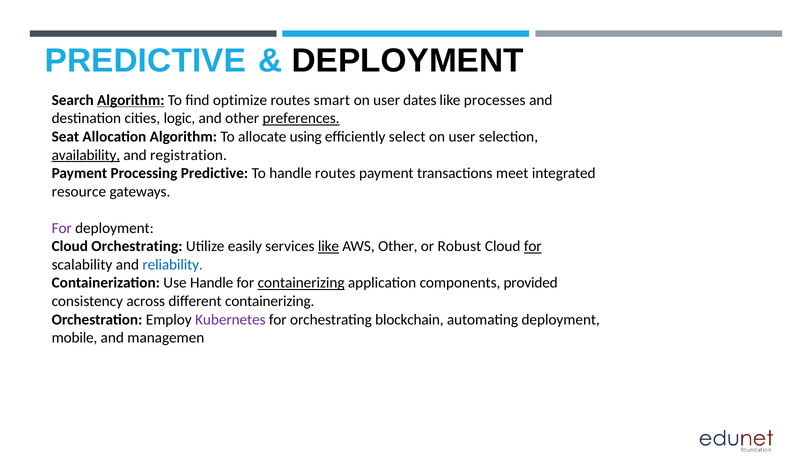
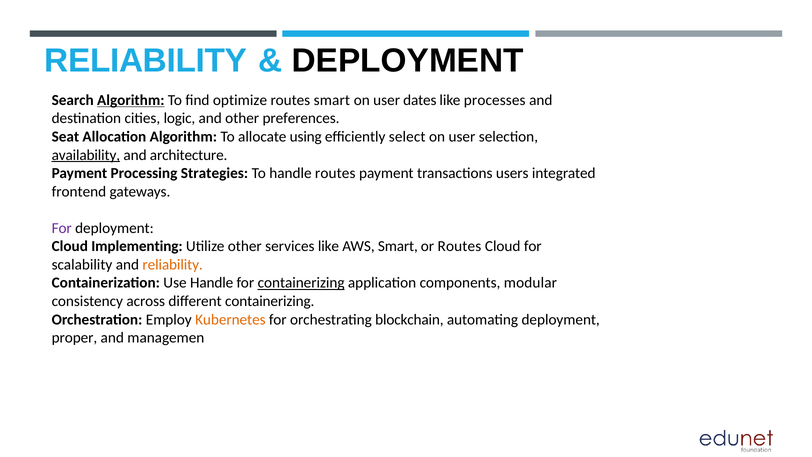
PREDICTIVE at (145, 60): PREDICTIVE -> RELIABILITY
preferences underline: present -> none
registration: registration -> architecture
Processing Predictive: Predictive -> Strategies
meet: meet -> users
resource: resource -> frontend
Cloud Orchestrating: Orchestrating -> Implementing
Utilize easily: easily -> other
like at (328, 246) underline: present -> none
AWS Other: Other -> Smart
or Robust: Robust -> Routes
for at (533, 246) underline: present -> none
reliability at (173, 265) colour: blue -> orange
provided: provided -> modular
Kubernetes colour: purple -> orange
mobile: mobile -> proper
